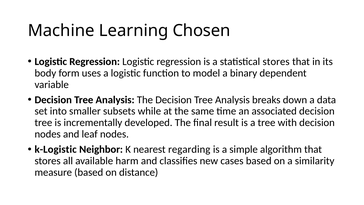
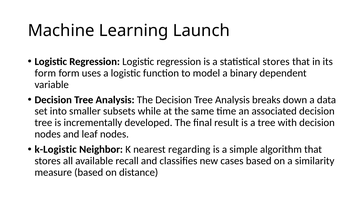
Chosen: Chosen -> Launch
body at (45, 73): body -> form
harm: harm -> recall
